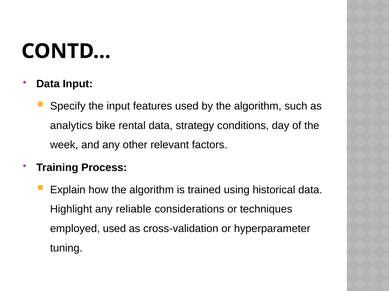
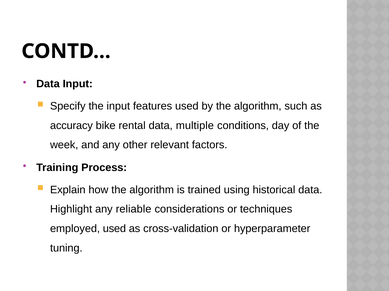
analytics: analytics -> accuracy
strategy: strategy -> multiple
